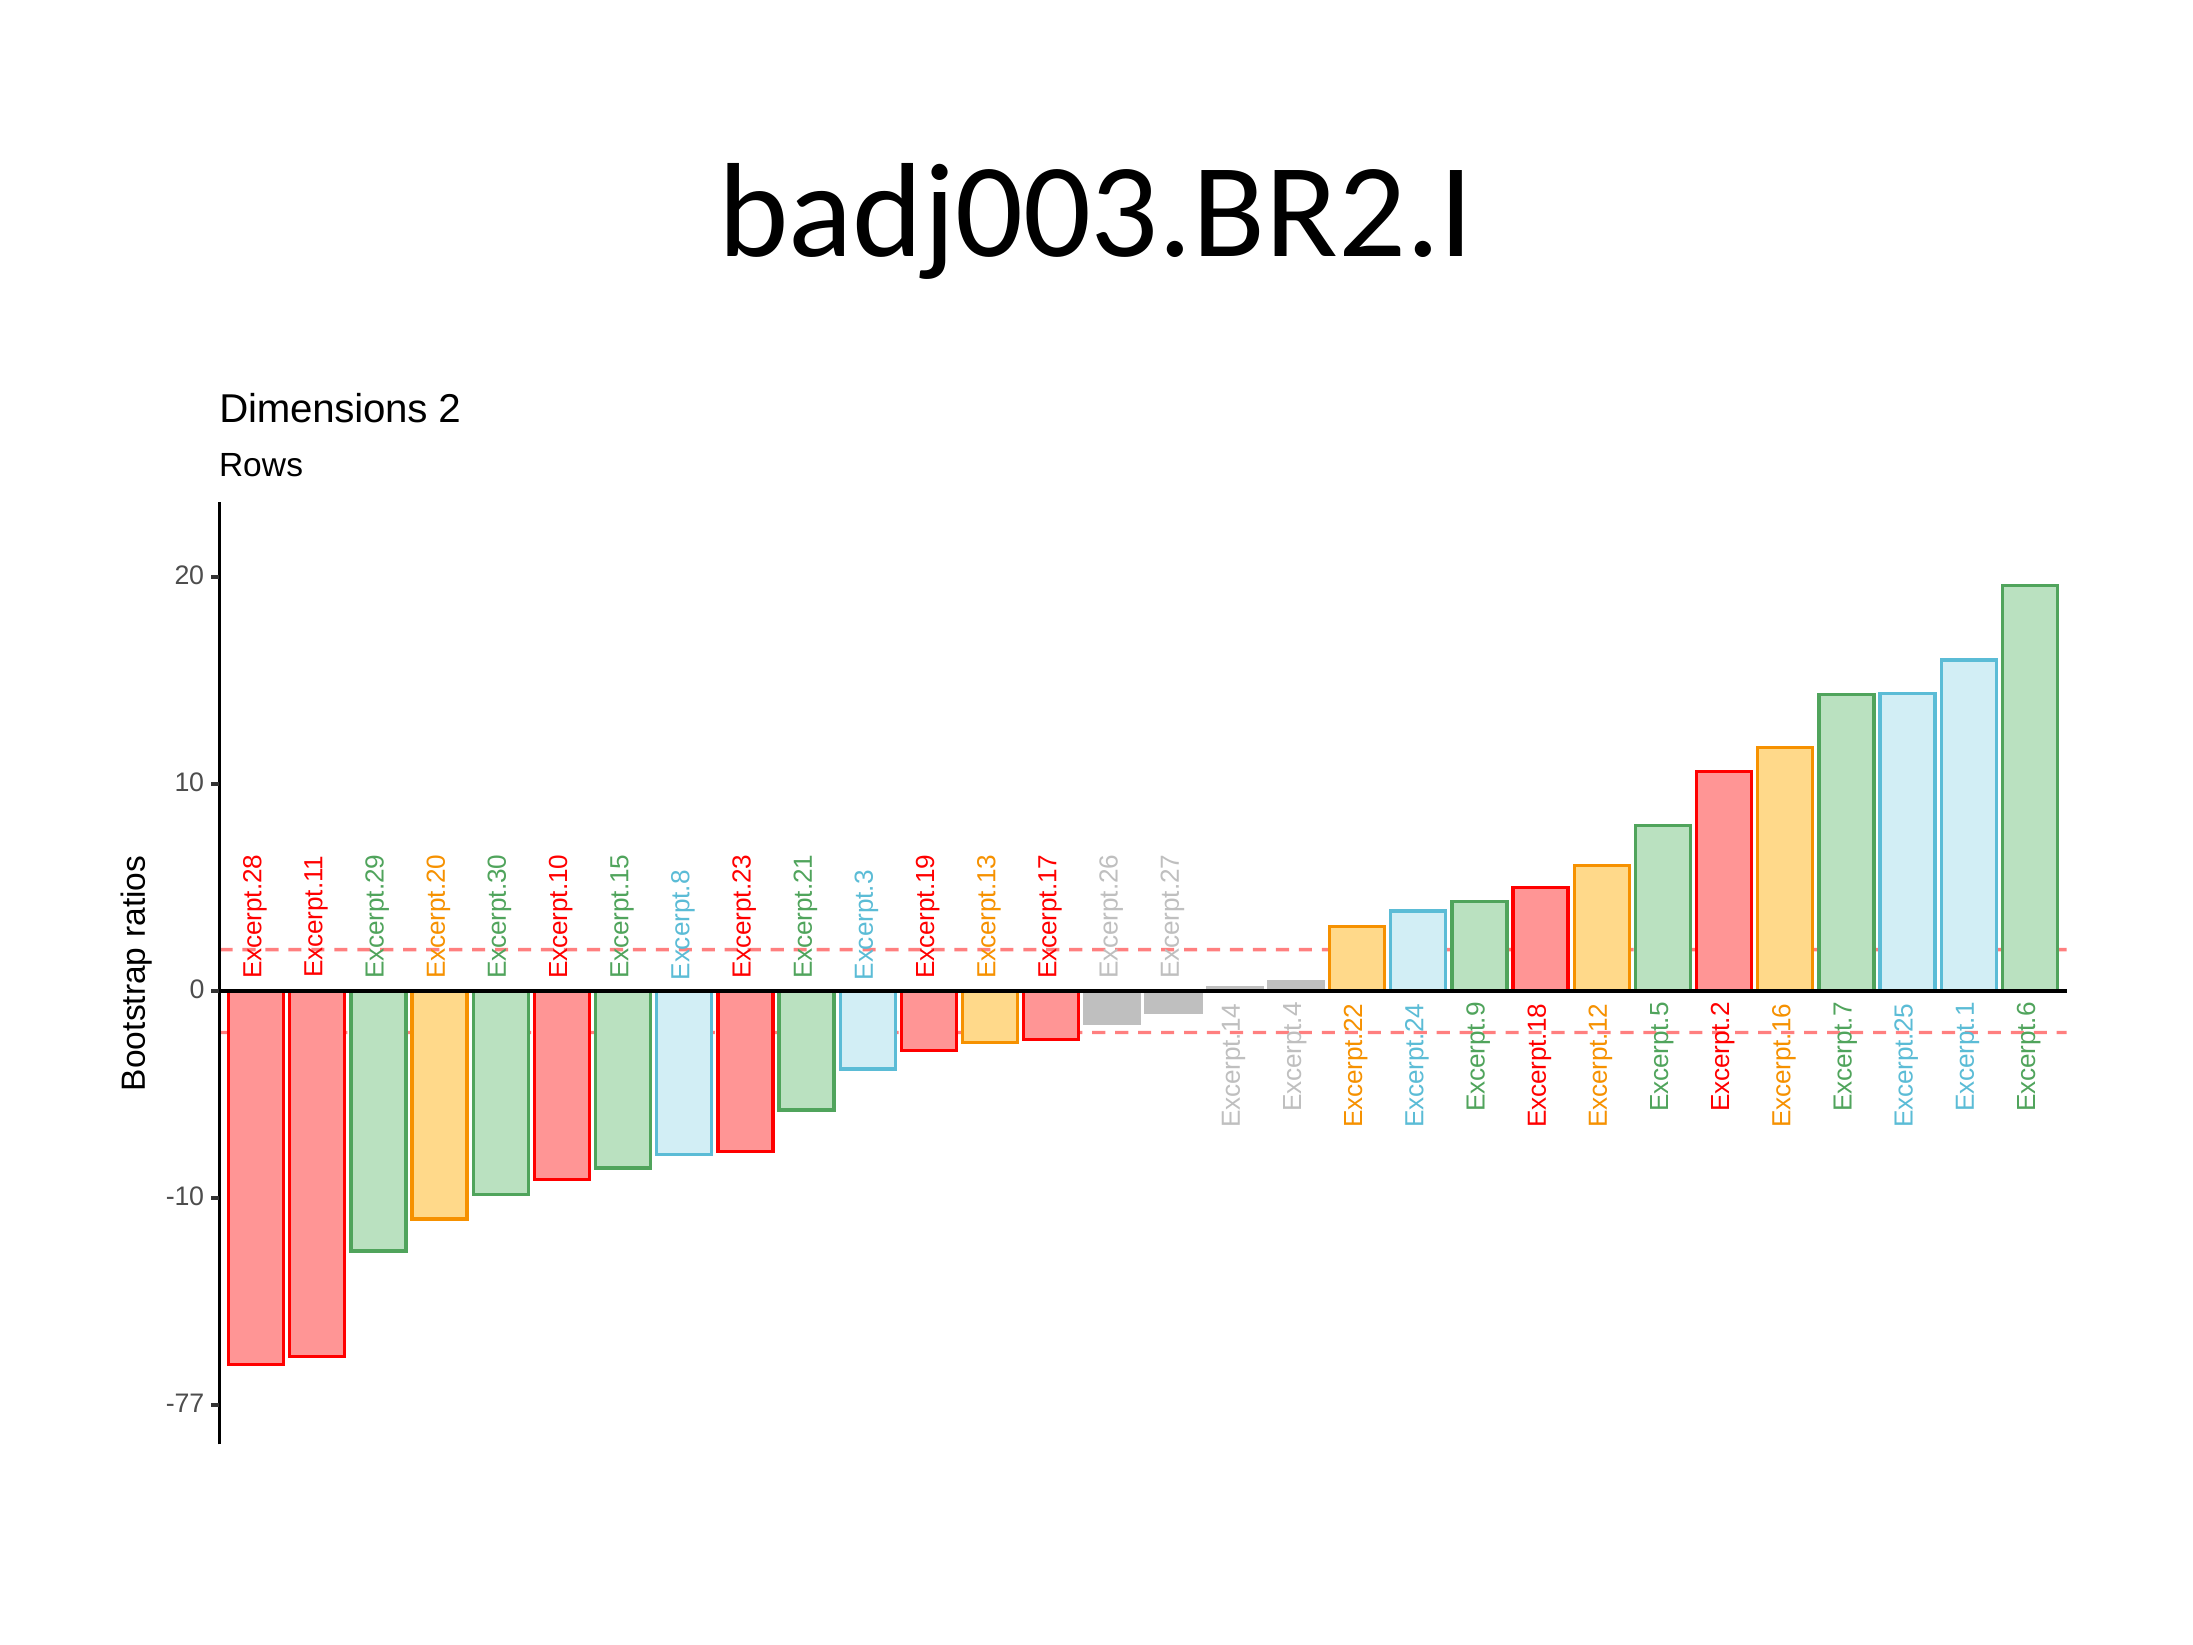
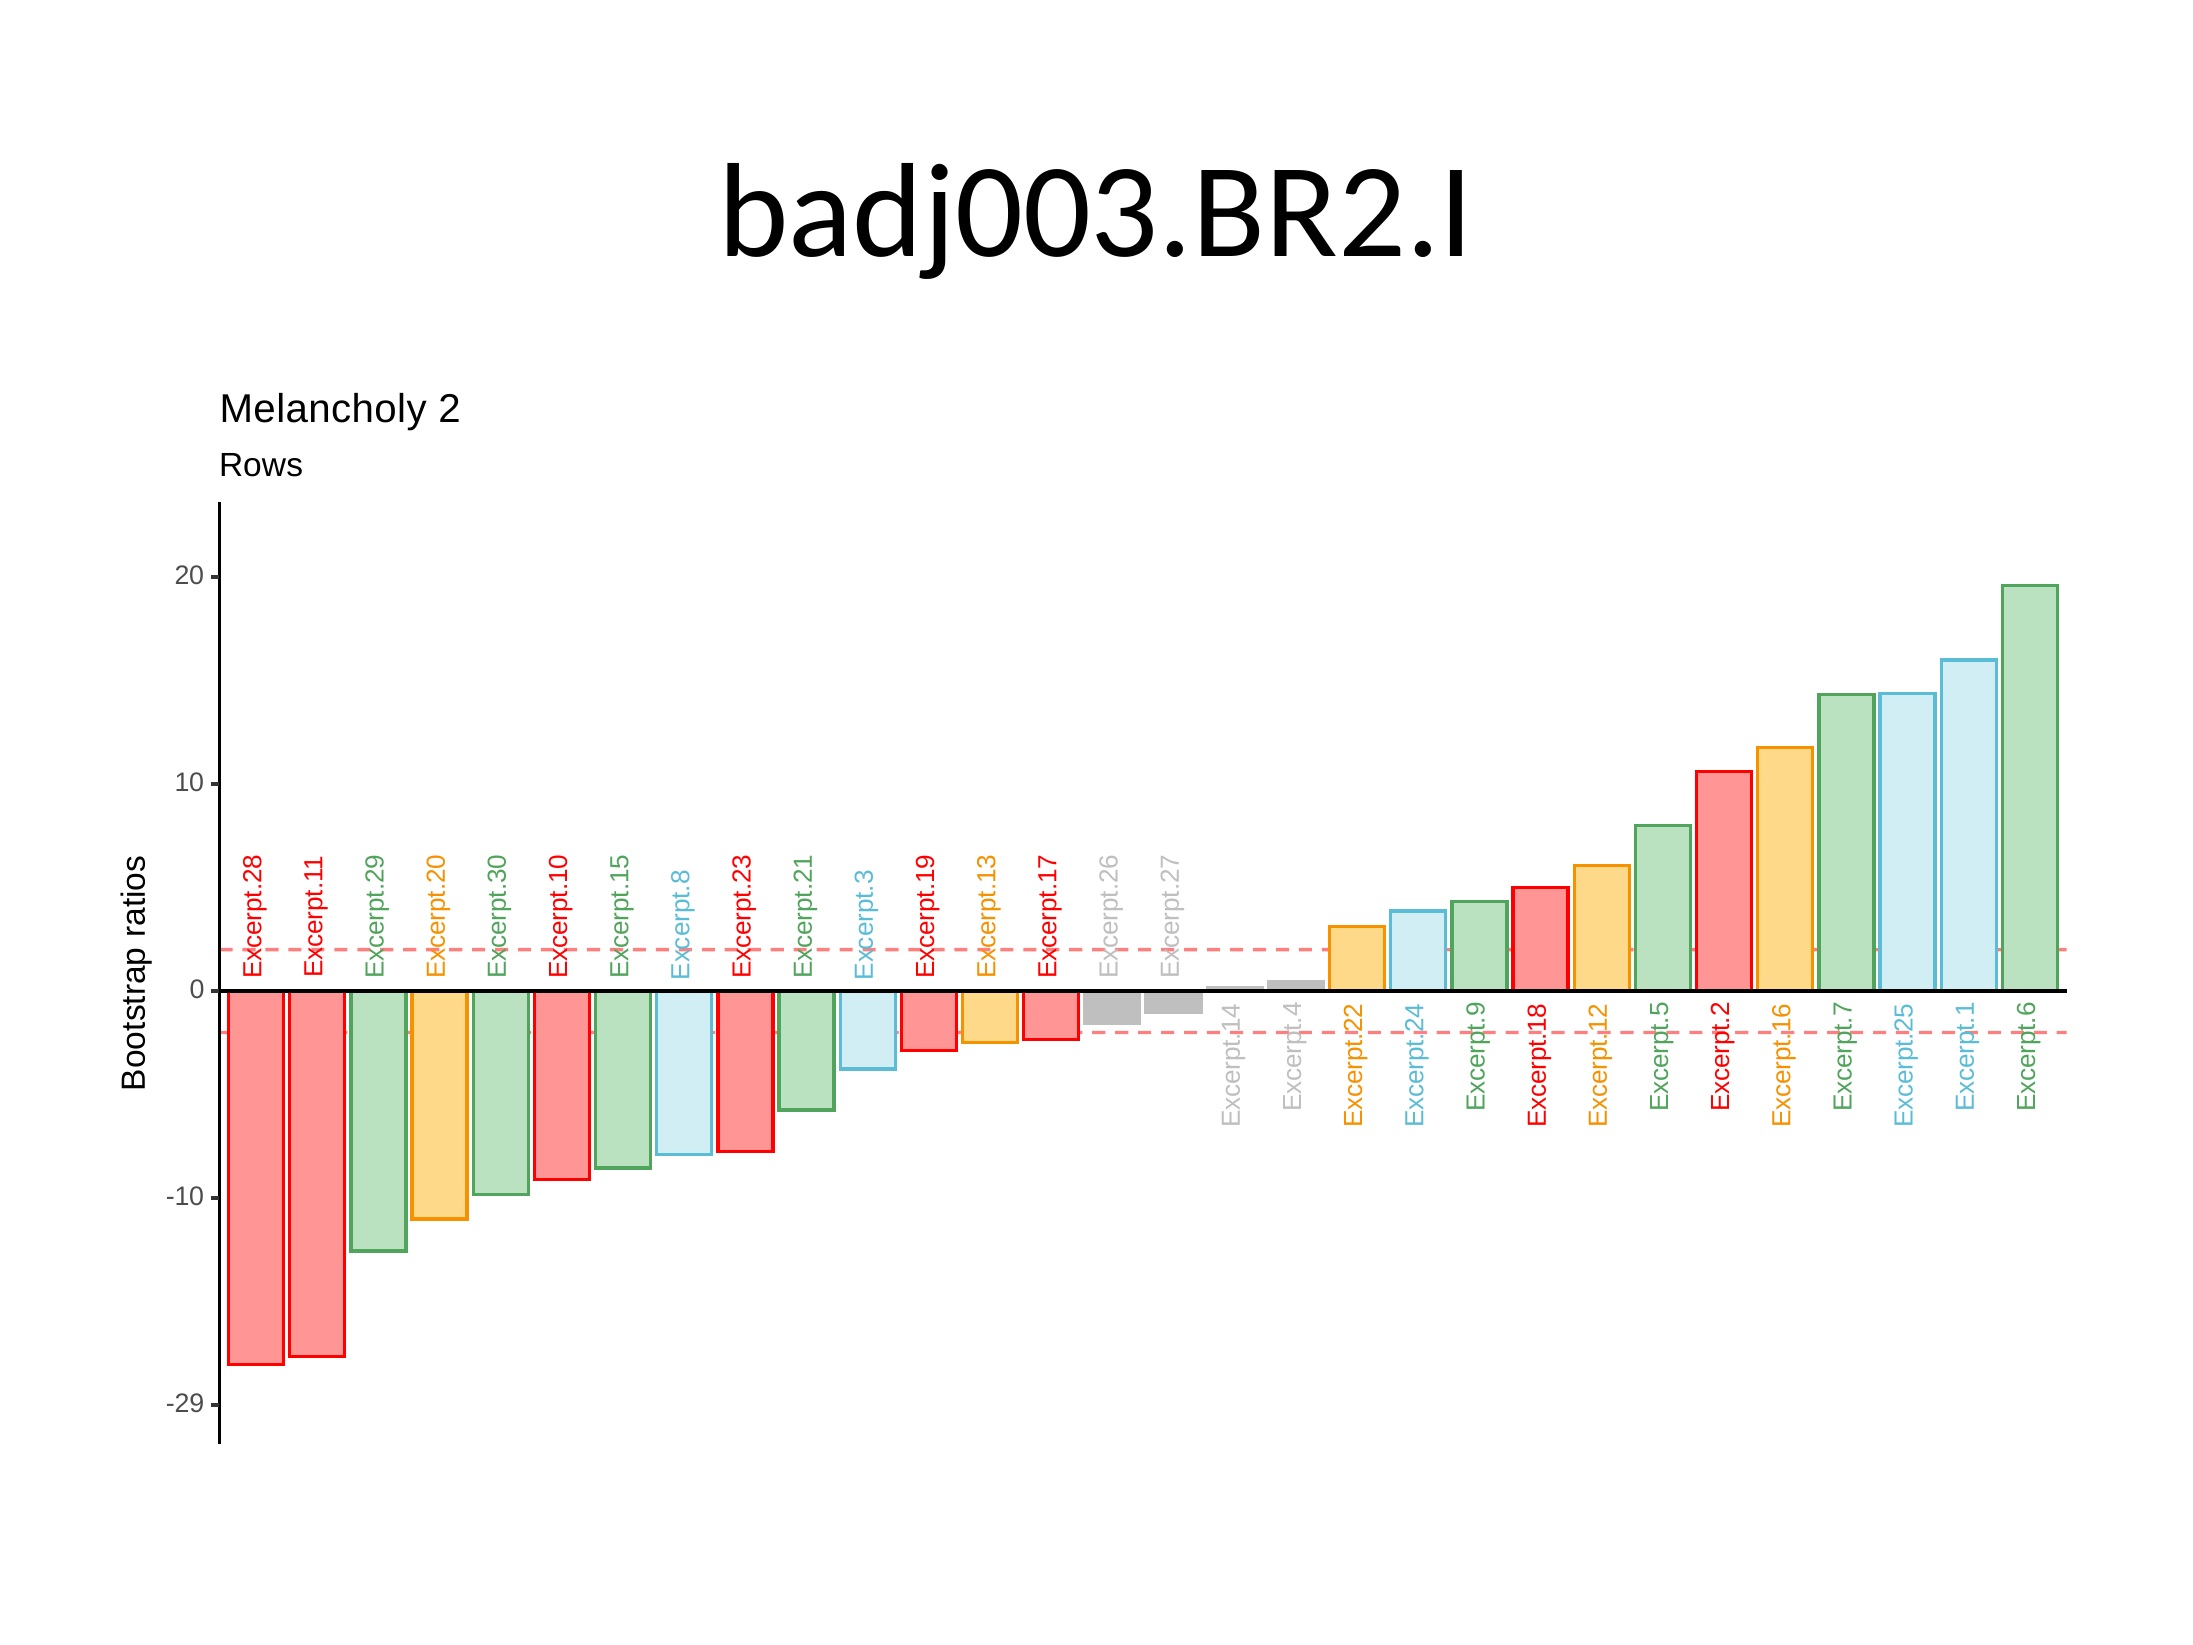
Dimensions: Dimensions -> Melancholy
-77: -77 -> -29
